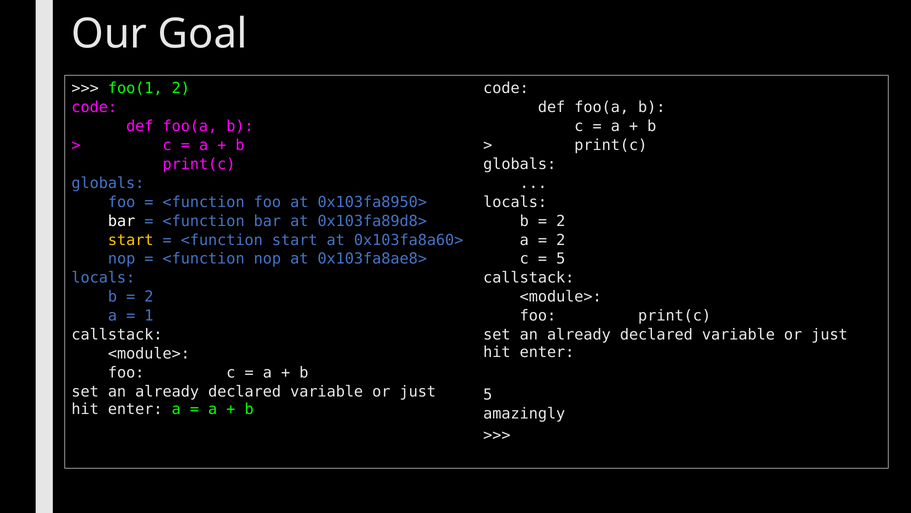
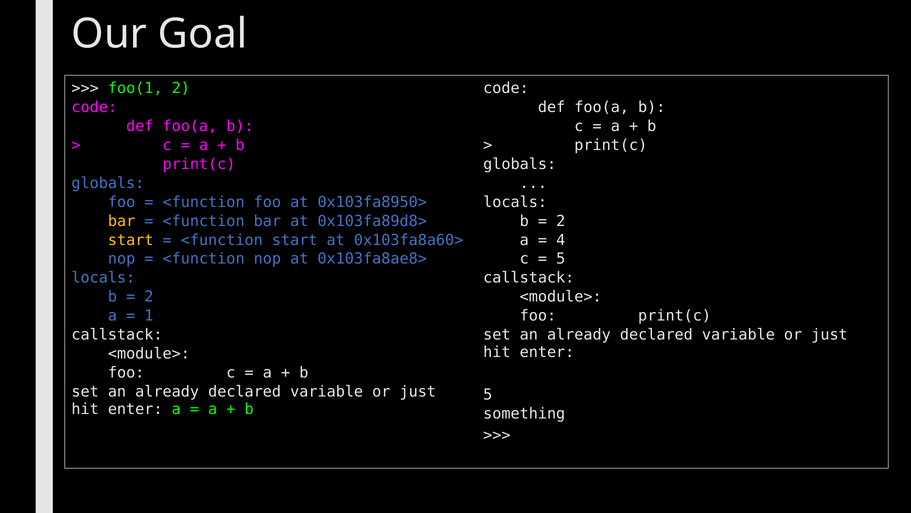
bar at (122, 221) colour: white -> yellow
2 at (561, 240): 2 -> 4
amazingly: amazingly -> something
